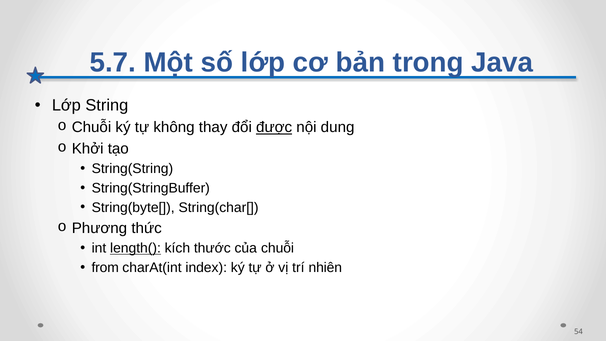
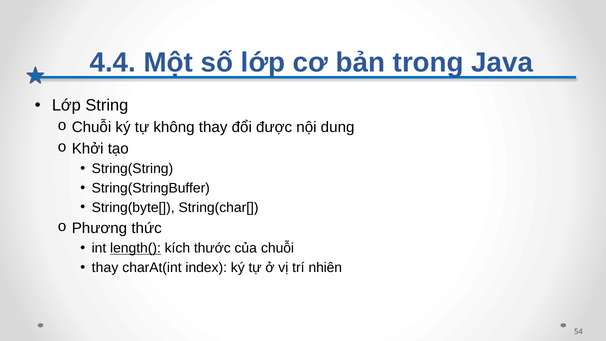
5.7: 5.7 -> 4.4
được underline: present -> none
from at (105, 268): from -> thay
